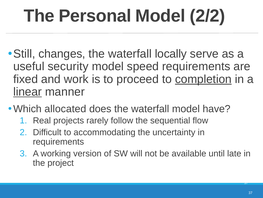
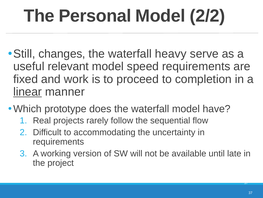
locally: locally -> heavy
security: security -> relevant
completion underline: present -> none
allocated: allocated -> prototype
